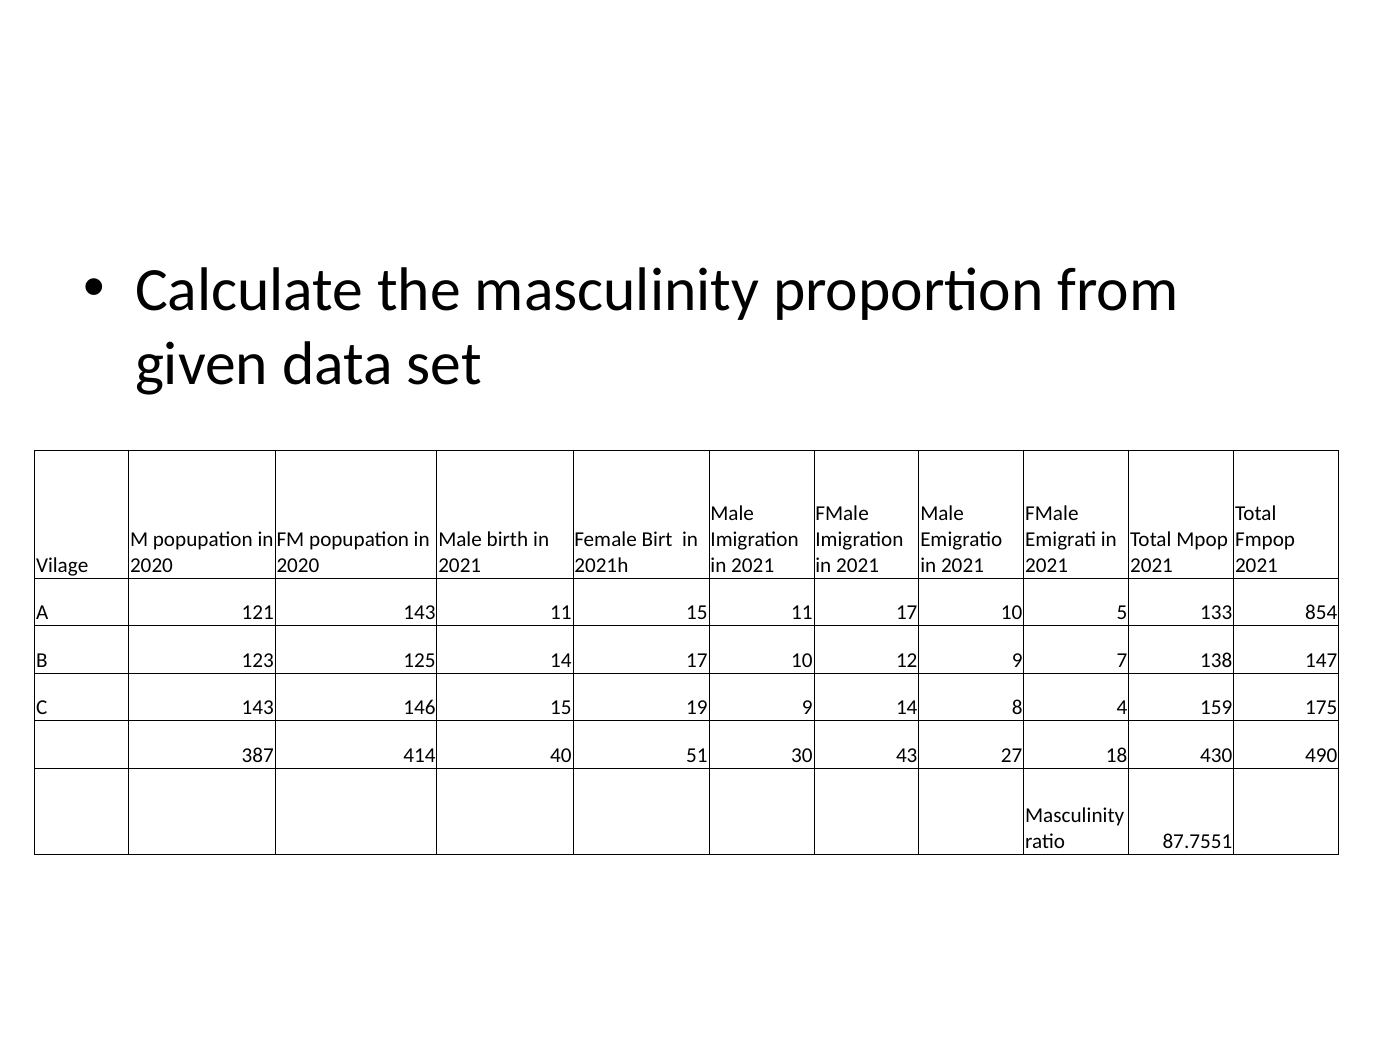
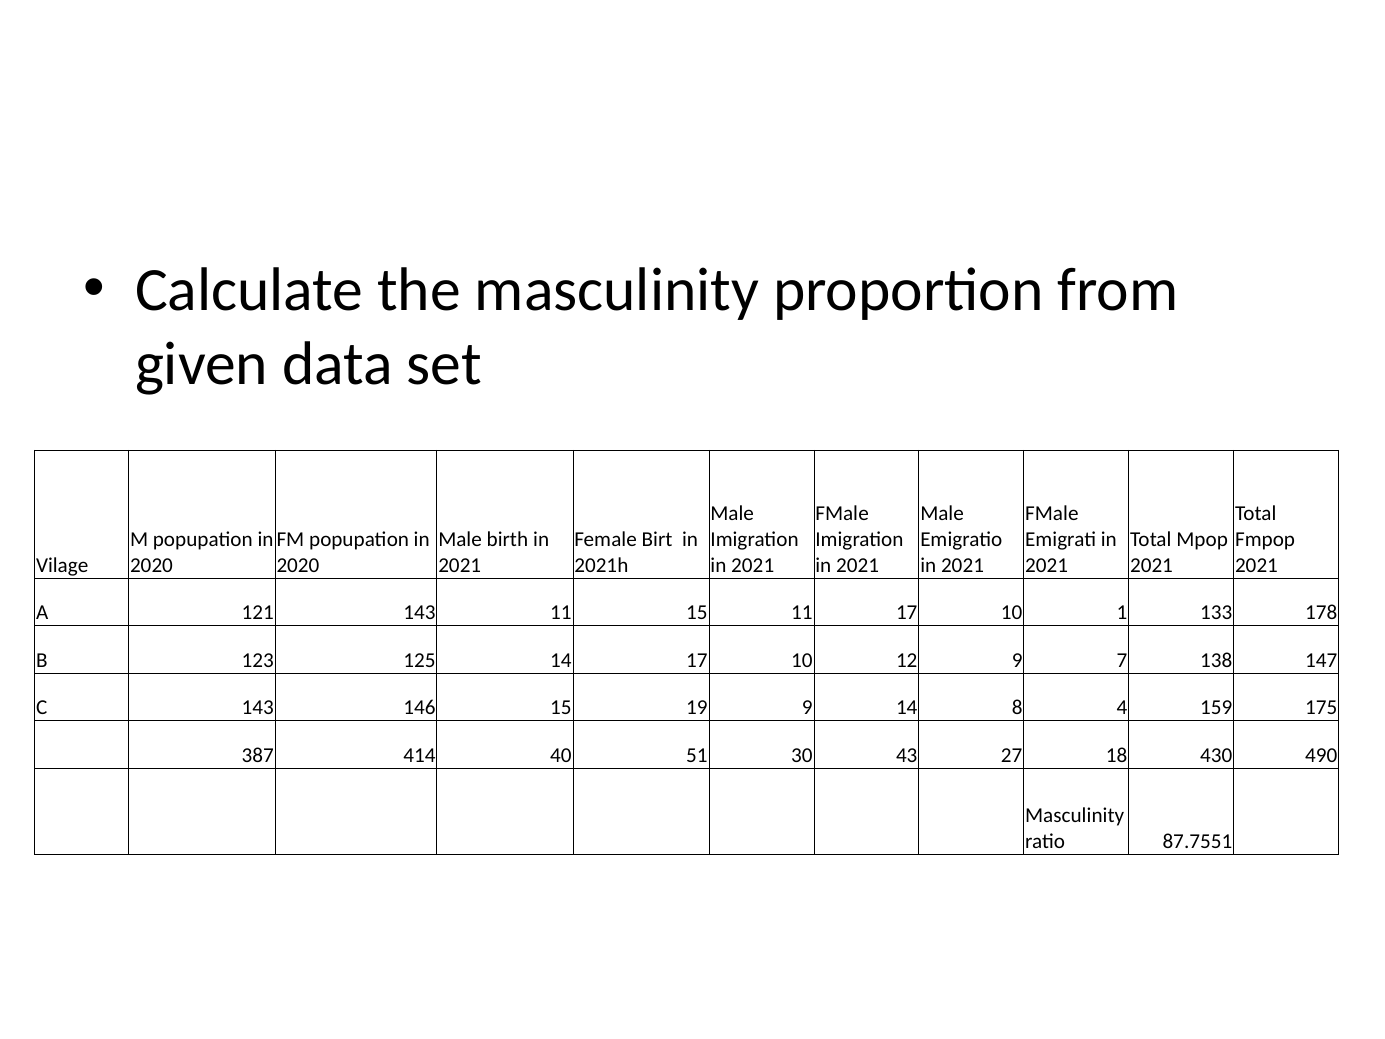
5: 5 -> 1
854: 854 -> 178
